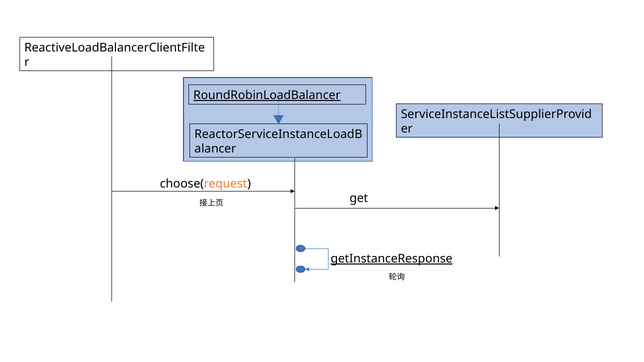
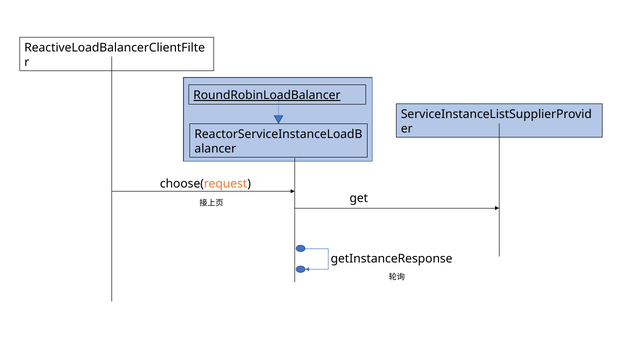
getInstanceResponse underline: present -> none
